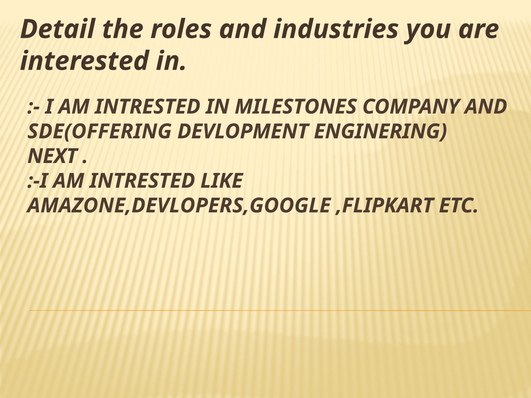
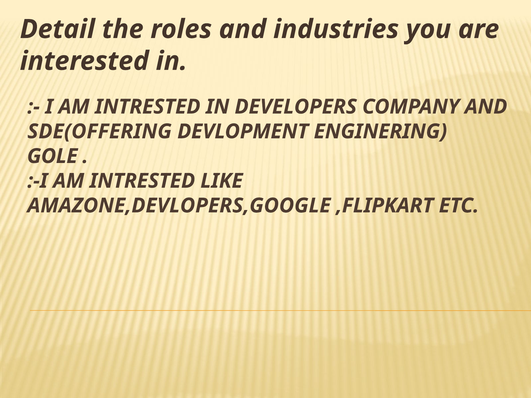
MILESTONES: MILESTONES -> DEVELOPERS
NEXT: NEXT -> GOLE
